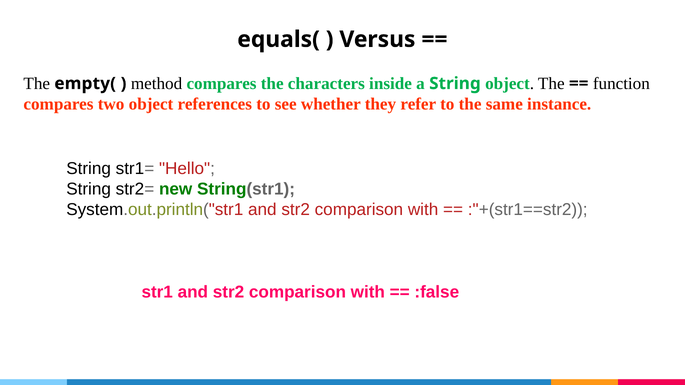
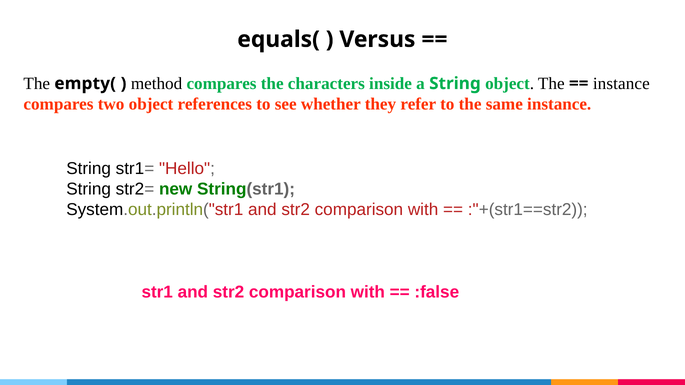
function at (621, 84): function -> instance
